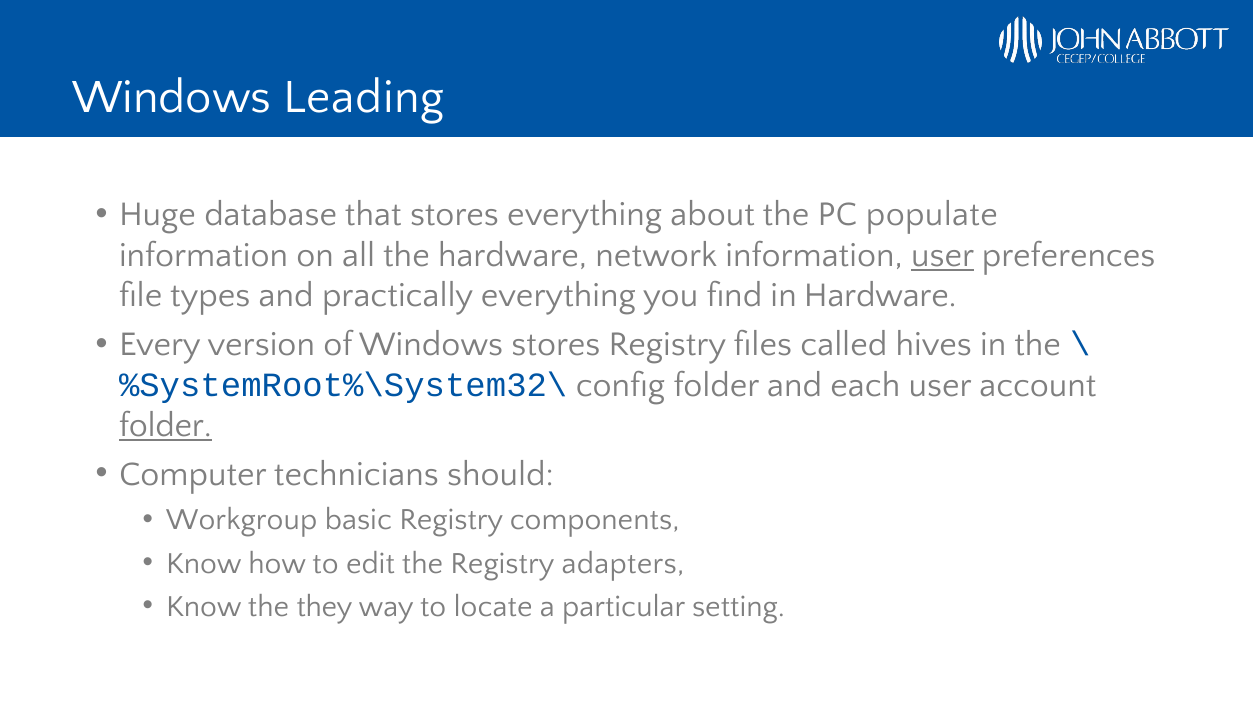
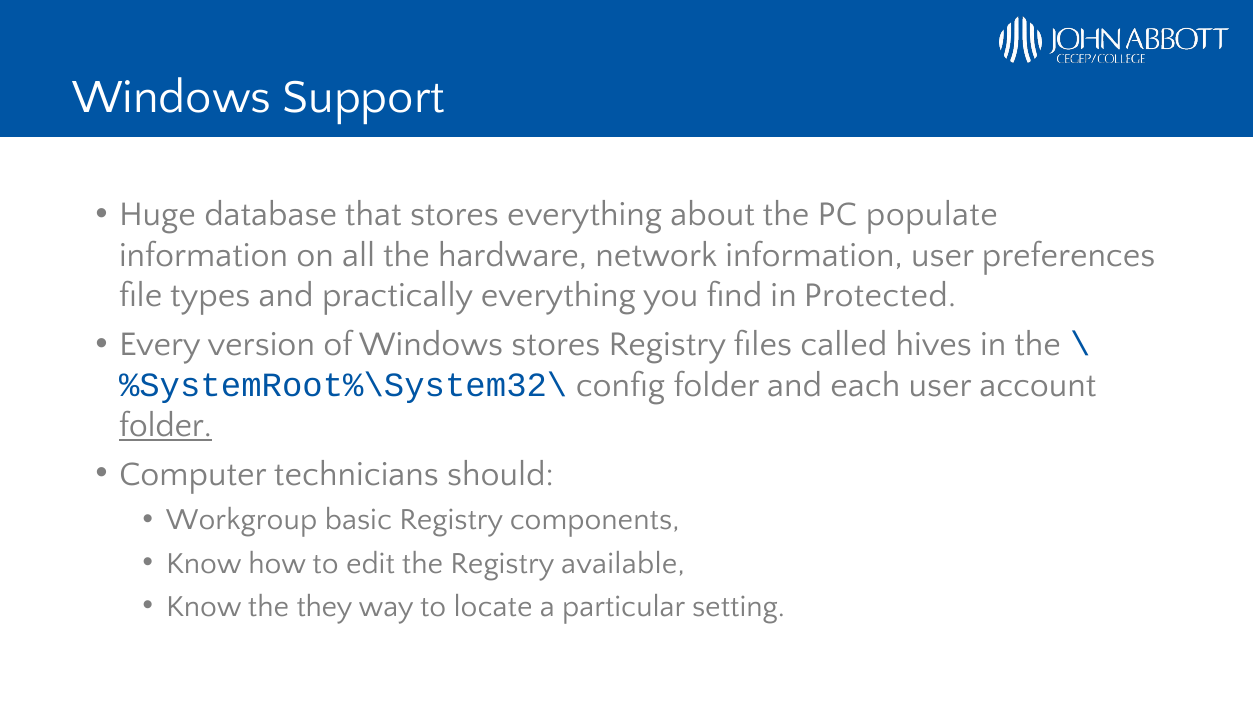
Leading: Leading -> Support
user at (943, 255) underline: present -> none
in Hardware: Hardware -> Protected
adapters: adapters -> available
